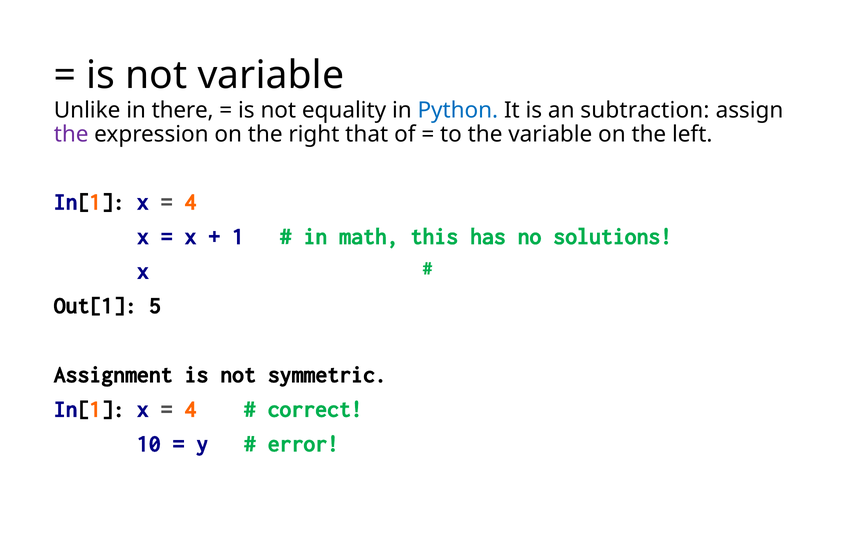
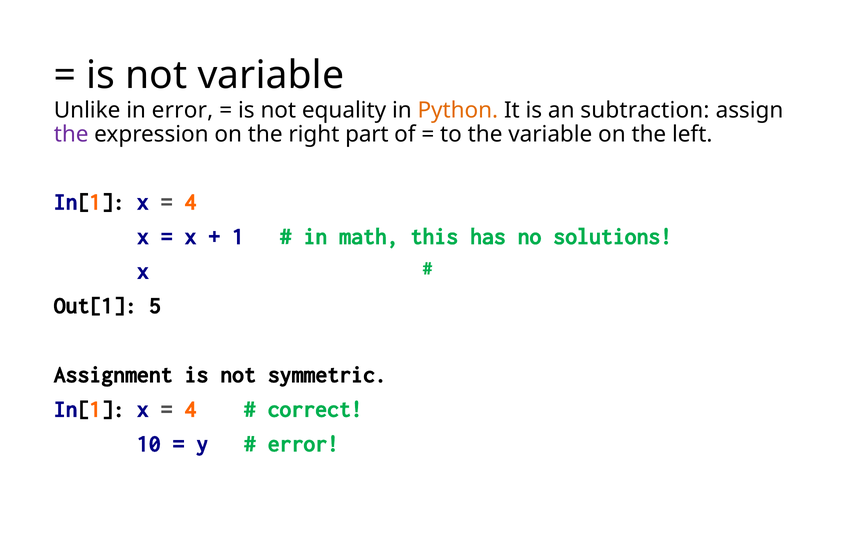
in there: there -> error
Python colour: blue -> orange
that: that -> part
